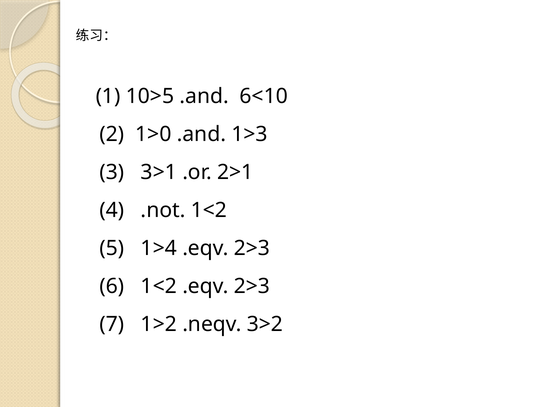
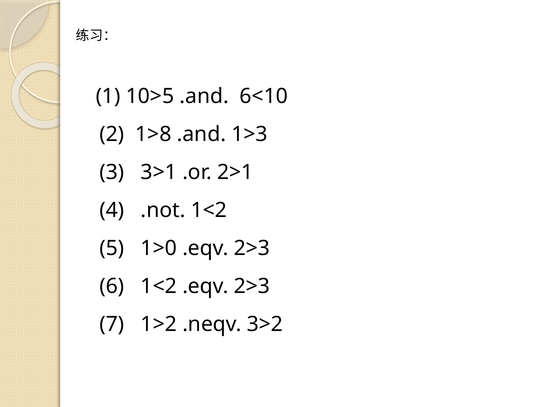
1>0: 1>0 -> 1>8
1>4: 1>4 -> 1>0
